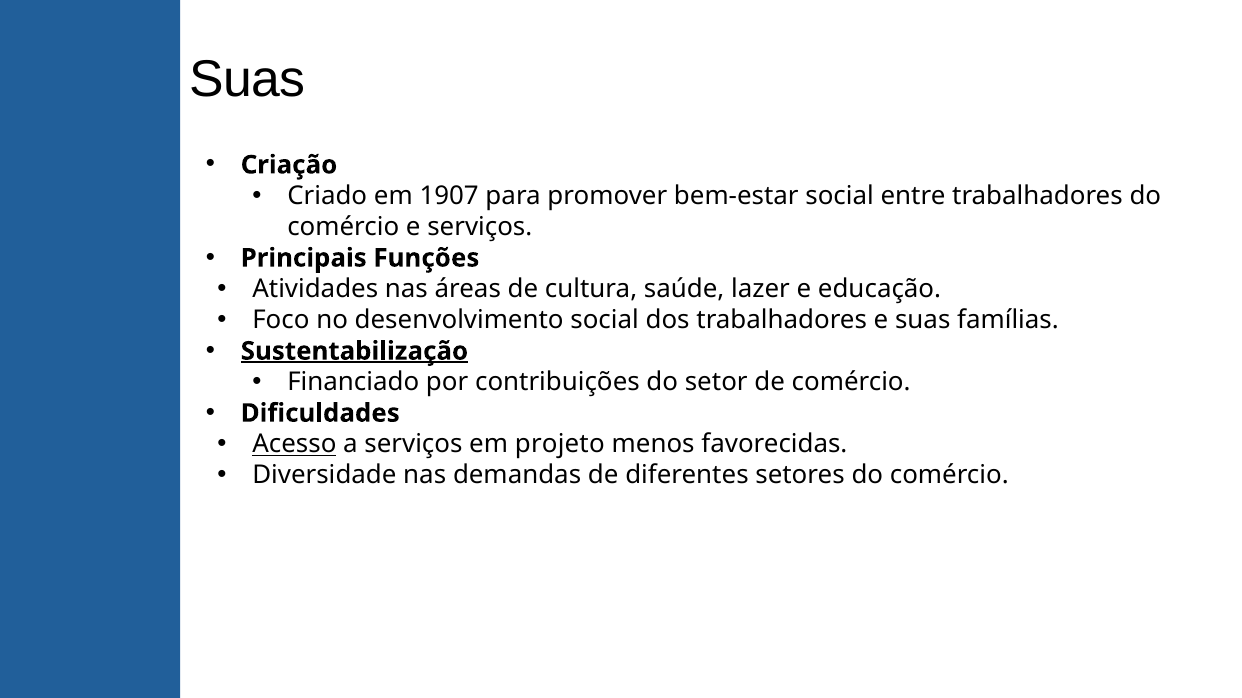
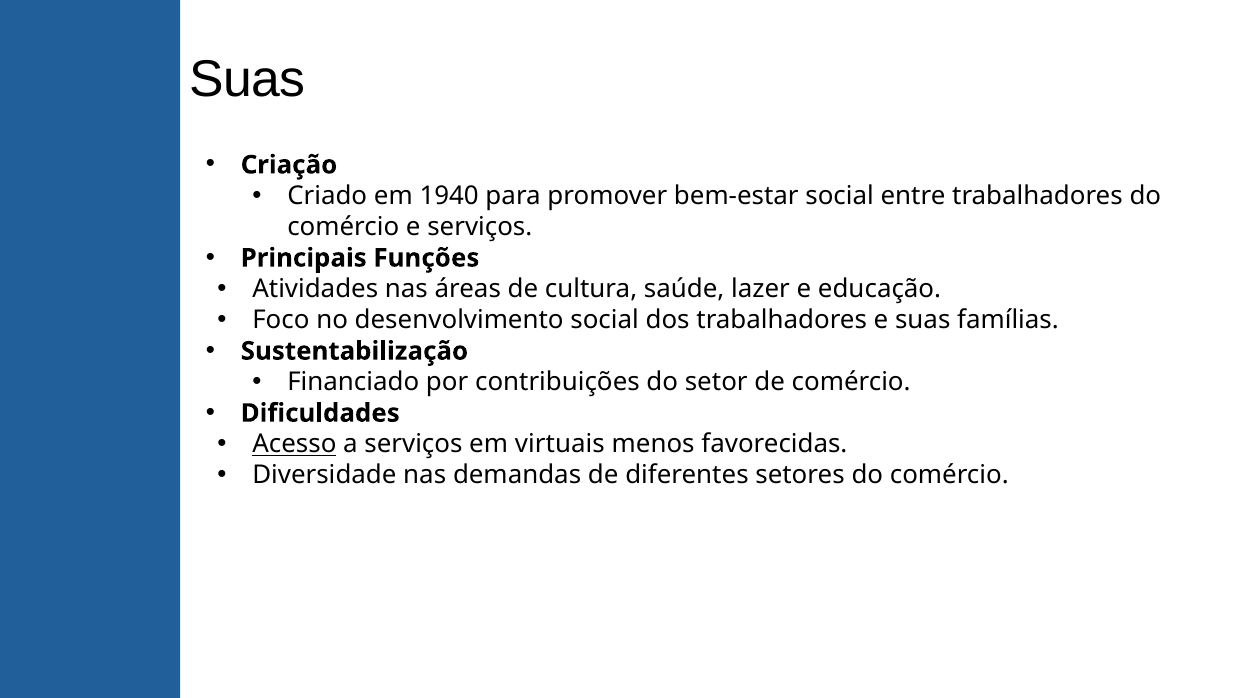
1907: 1907 -> 1940
Sustentabilização underline: present -> none
projeto: projeto -> virtuais
